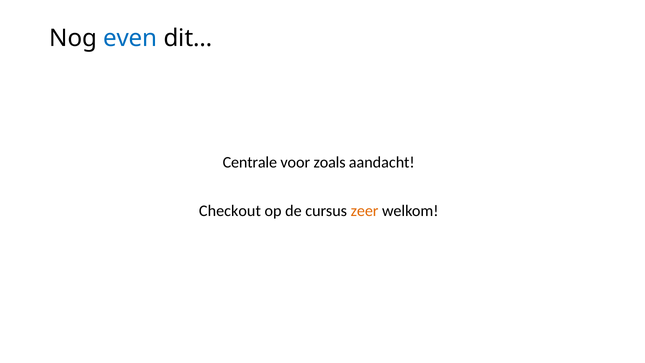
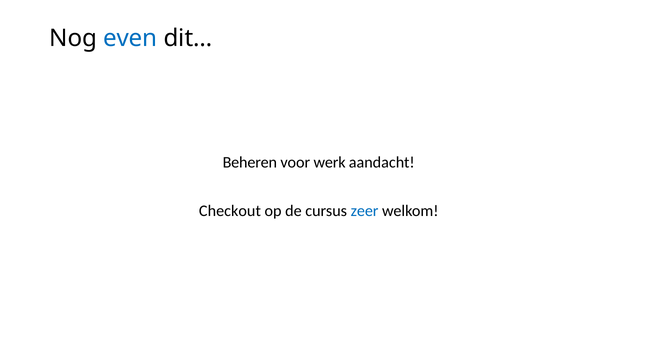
Centrale: Centrale -> Beheren
zoals: zoals -> werk
zeer colour: orange -> blue
